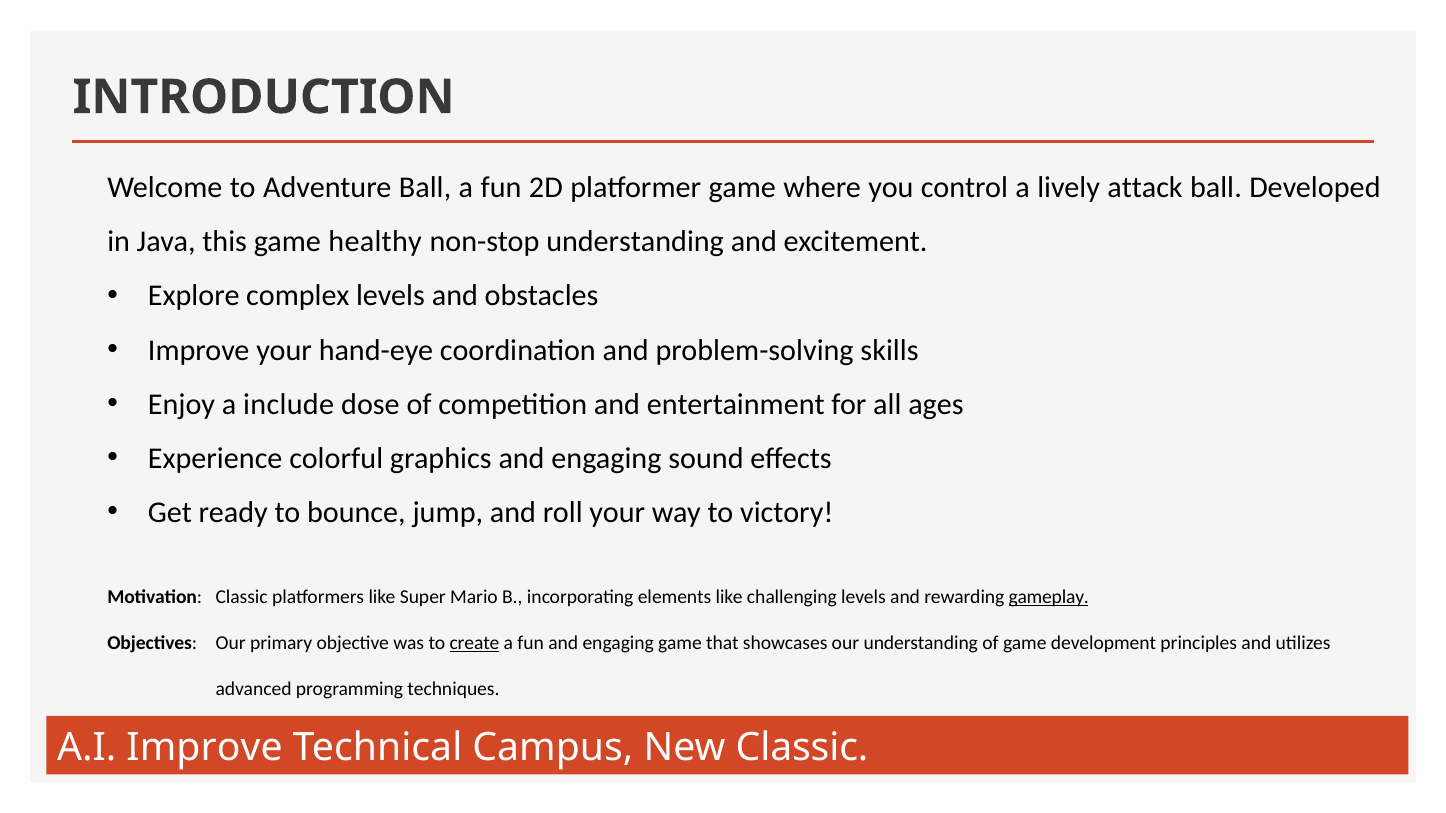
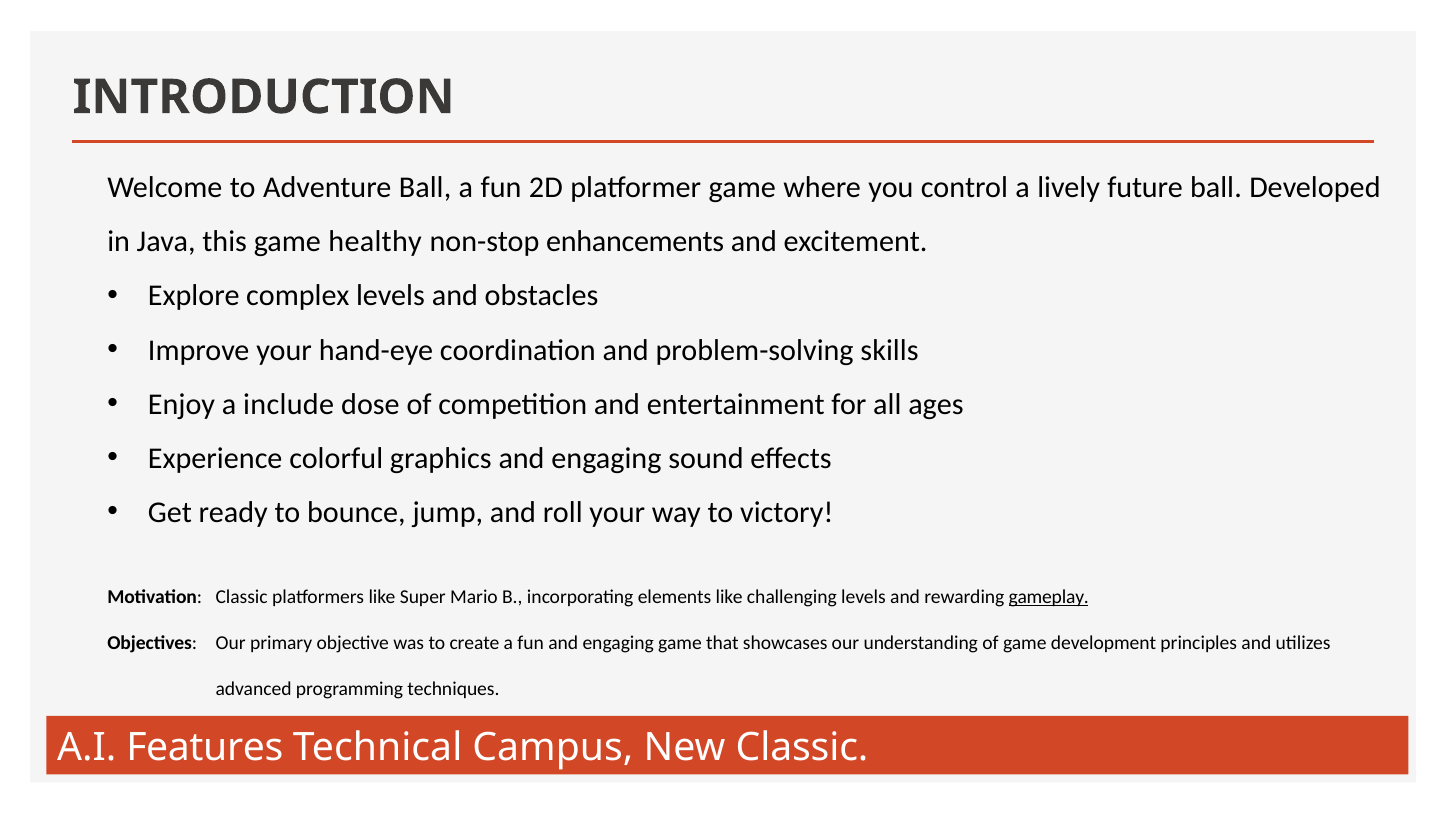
attack: attack -> future
non-stop understanding: understanding -> enhancements
create underline: present -> none
A.I Improve: Improve -> Features
